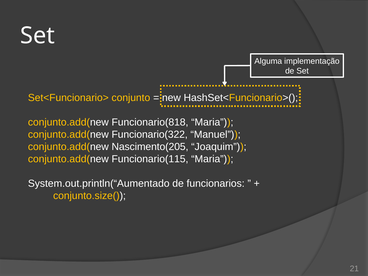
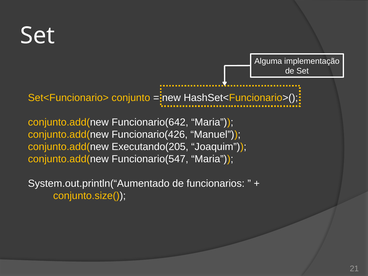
Funcionario(818: Funcionario(818 -> Funcionario(642
Funcionario(322: Funcionario(322 -> Funcionario(426
Nascimento(205: Nascimento(205 -> Executando(205
Funcionario(115: Funcionario(115 -> Funcionario(547
